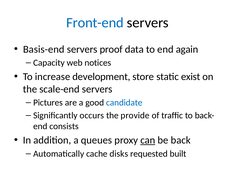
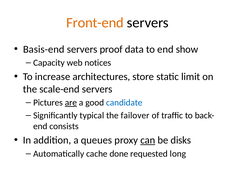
Front-end colour: blue -> orange
again: again -> show
development: development -> architectures
exist: exist -> limit
are underline: none -> present
occurs: occurs -> typical
provide: provide -> failover
back: back -> disks
disks: disks -> done
built: built -> long
